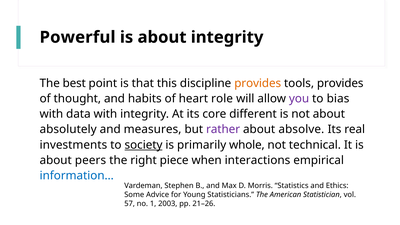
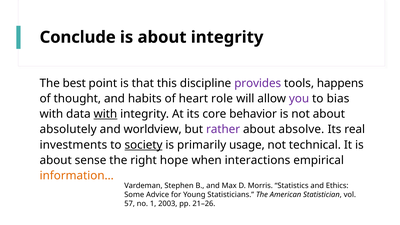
Powerful: Powerful -> Conclude
provides at (258, 83) colour: orange -> purple
tools provides: provides -> happens
with at (105, 114) underline: none -> present
different: different -> behavior
measures: measures -> worldview
whole: whole -> usage
peers: peers -> sense
piece: piece -> hope
information… colour: blue -> orange
